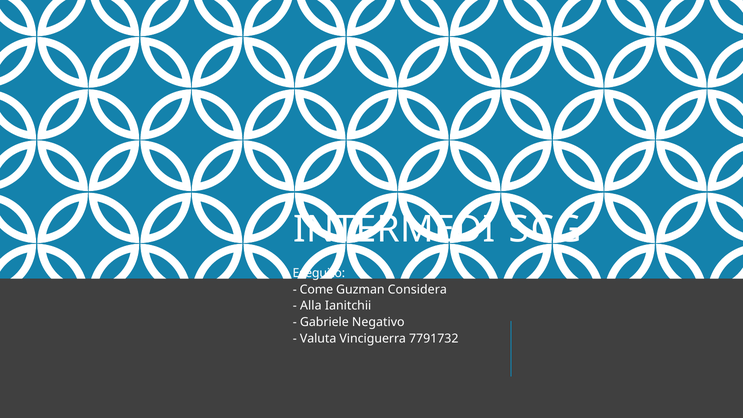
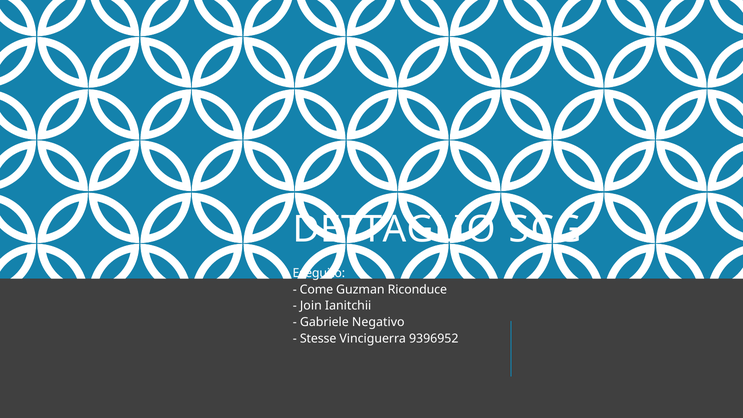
INTERMEDI: INTERMEDI -> DETTAGLIO
Considera: Considera -> Riconduce
Alla: Alla -> Join
Valuta: Valuta -> Stesse
7791732: 7791732 -> 9396952
